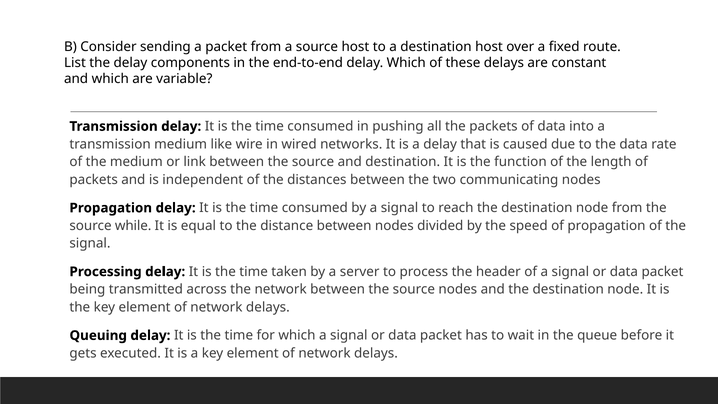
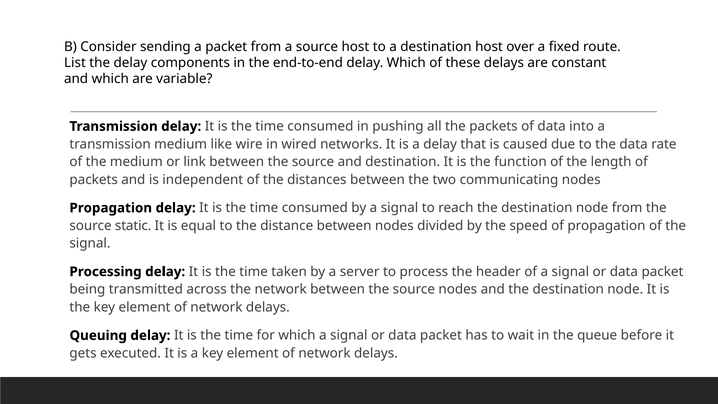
while: while -> static
